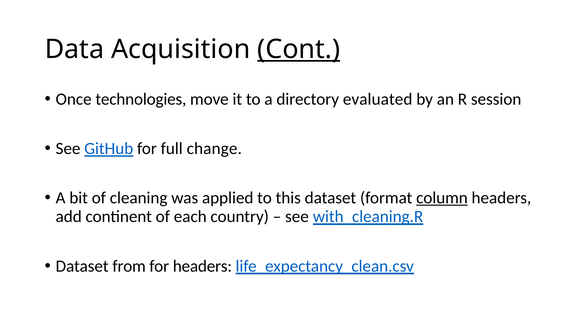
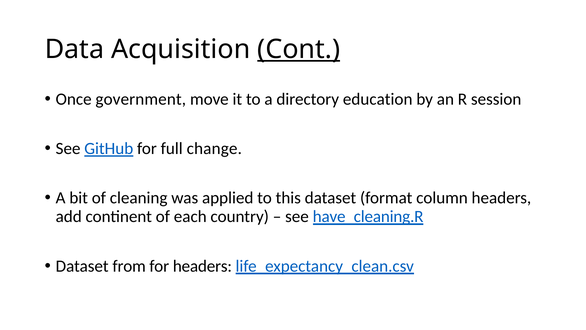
technologies: technologies -> government
evaluated: evaluated -> education
column underline: present -> none
with_cleaning.R: with_cleaning.R -> have_cleaning.R
